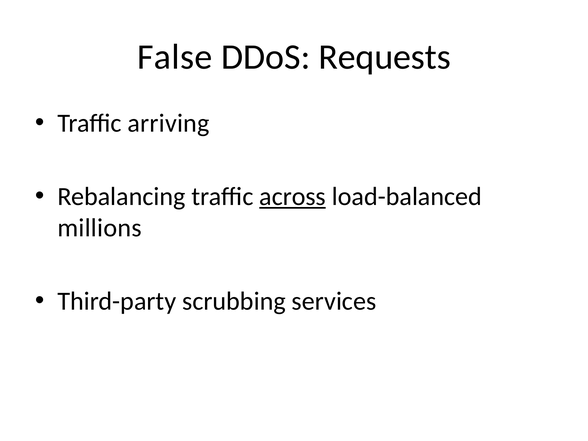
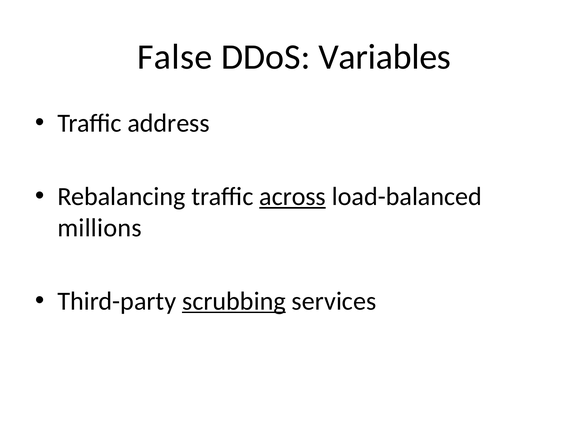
Requests: Requests -> Variables
arriving: arriving -> address
scrubbing underline: none -> present
